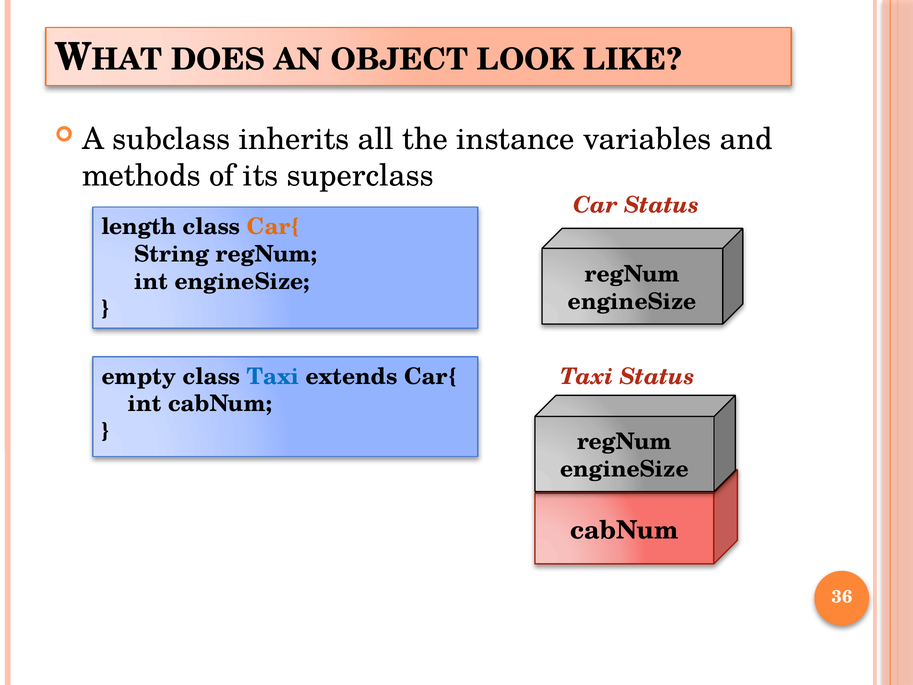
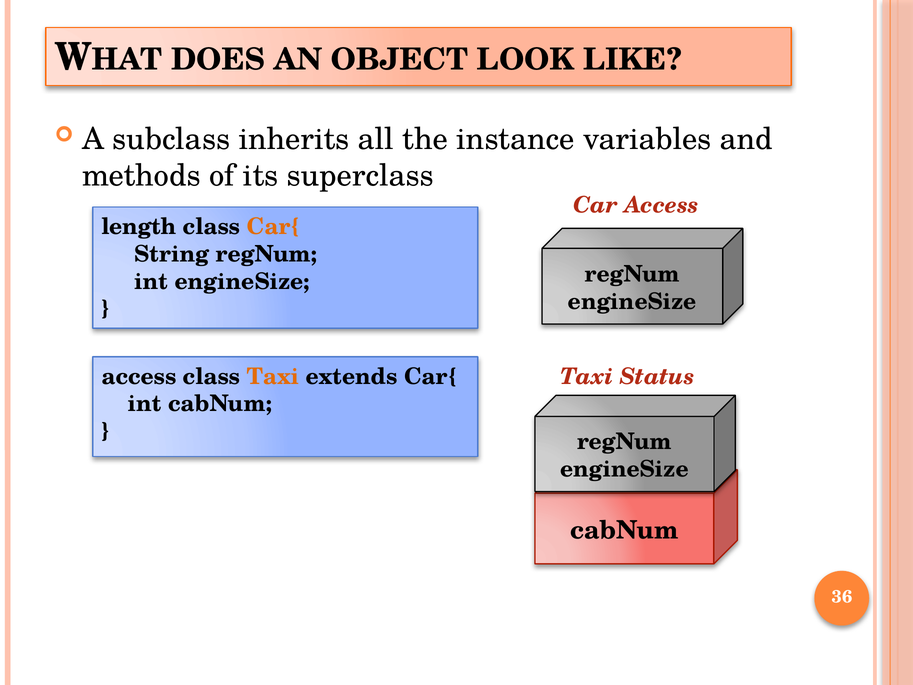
Car Status: Status -> Access
empty at (139, 376): empty -> access
Taxi at (273, 376) colour: blue -> orange
